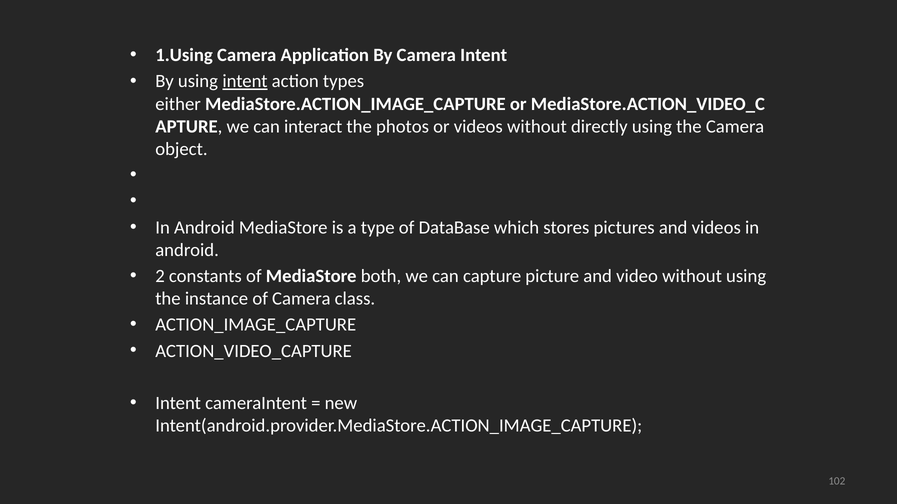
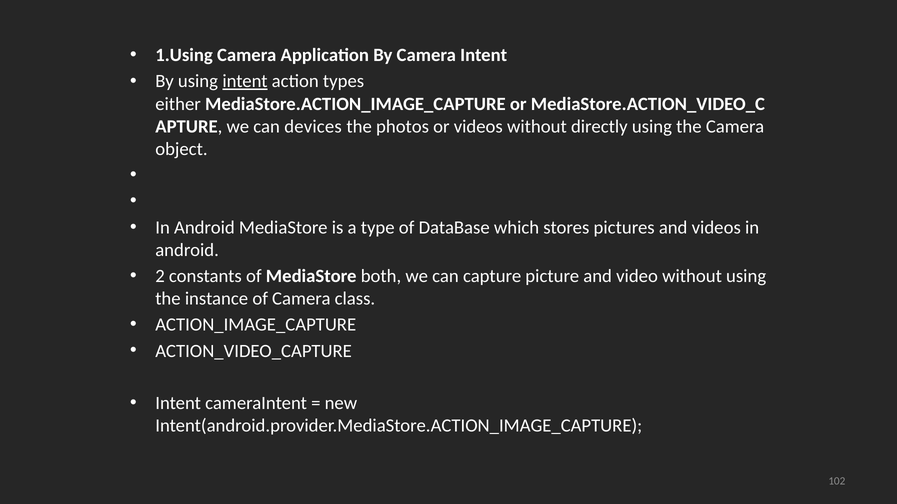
interact: interact -> devices
